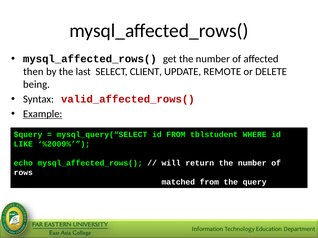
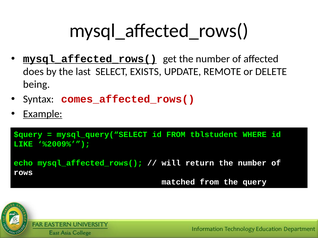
mysql_affected_rows( at (90, 59) underline: none -> present
then: then -> does
CLIENT: CLIENT -> EXISTS
valid_affected_rows(: valid_affected_rows( -> comes_affected_rows(
